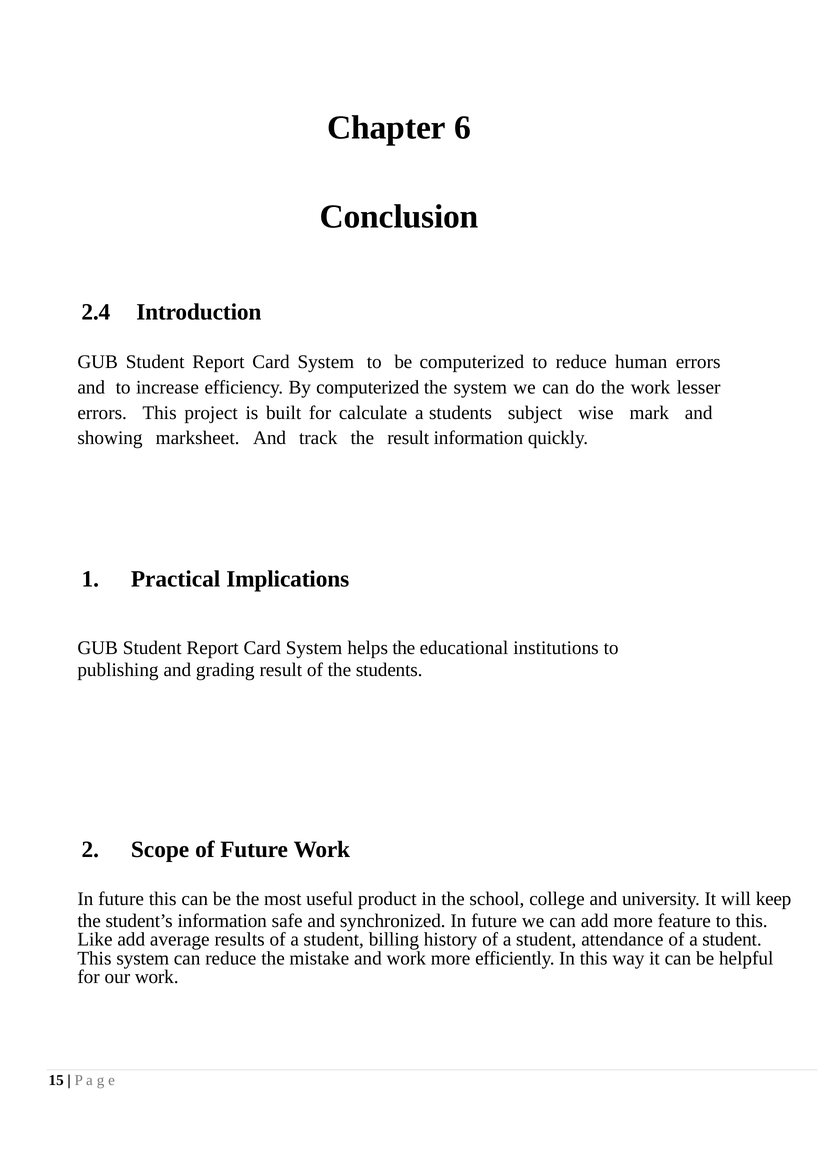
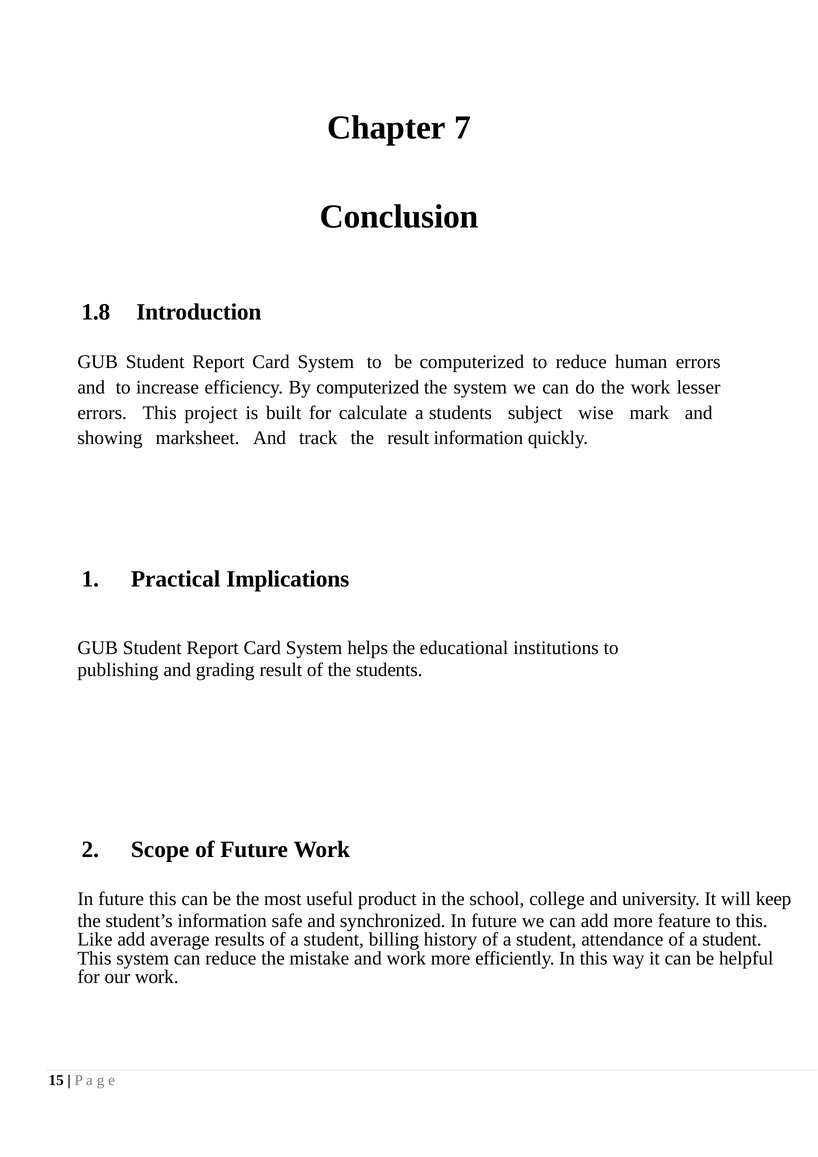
6: 6 -> 7
2.4: 2.4 -> 1.8
